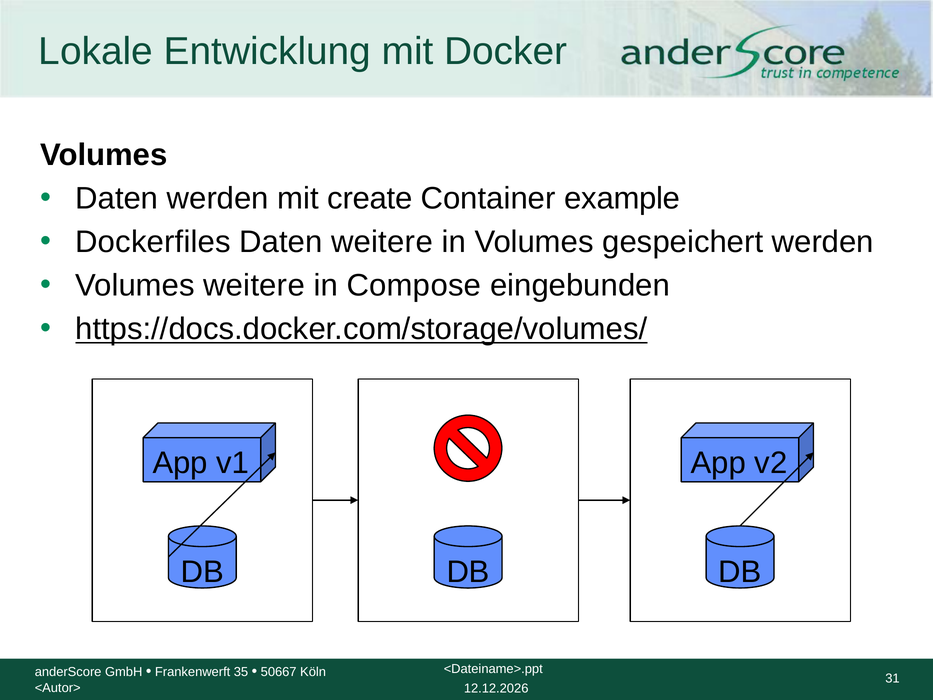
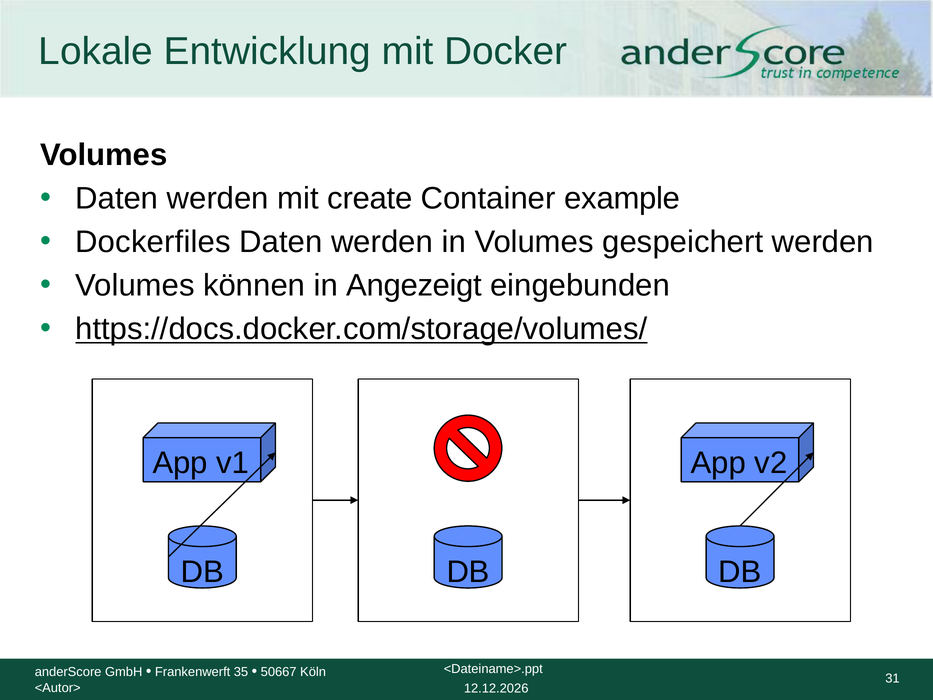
weitere at (382, 242): weitere -> werden
Volumes weitere: weitere -> können
Compose: Compose -> Angezeigt
